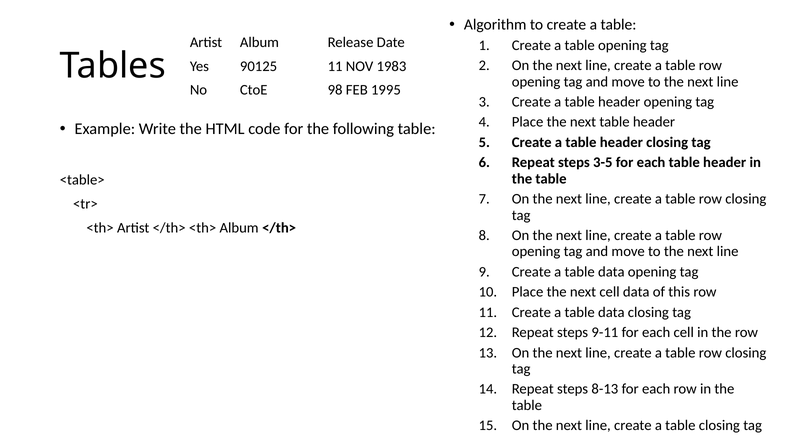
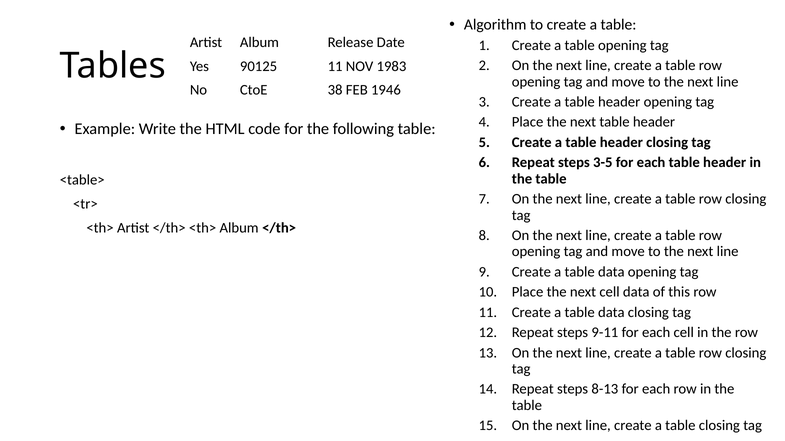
98: 98 -> 38
1995: 1995 -> 1946
